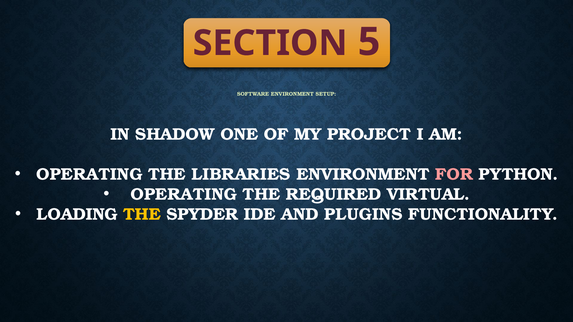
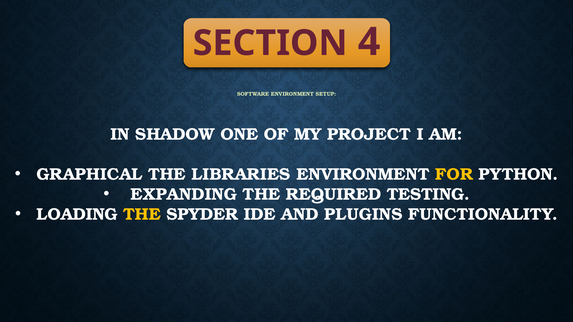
5: 5 -> 4
OPERATING at (89, 174): OPERATING -> GRAPHICAL
FOR colour: pink -> yellow
OPERATING at (184, 195): OPERATING -> EXPANDING
VIRTUAL: VIRTUAL -> TESTING
